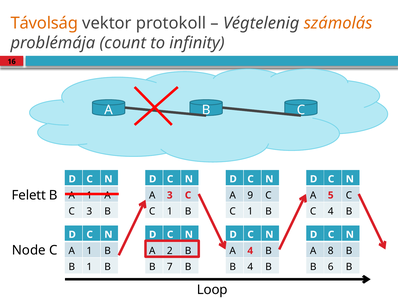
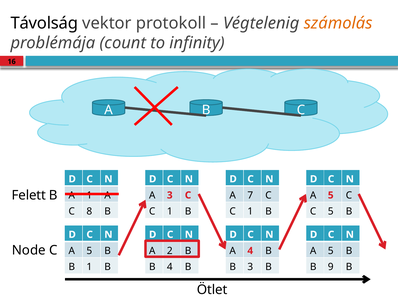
Távolság colour: orange -> black
9: 9 -> 7
C 3: 3 -> 8
C 4: 4 -> 5
1 at (89, 250): 1 -> 5
8 at (331, 250): 8 -> 5
B 7: 7 -> 4
B 4: 4 -> 3
6: 6 -> 9
Loop: Loop -> Ötlet
